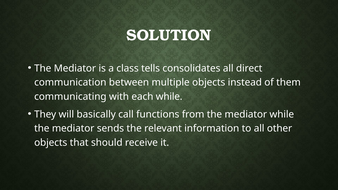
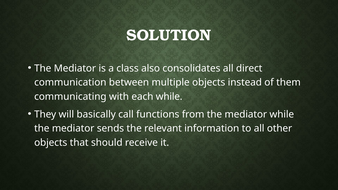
tells: tells -> also
